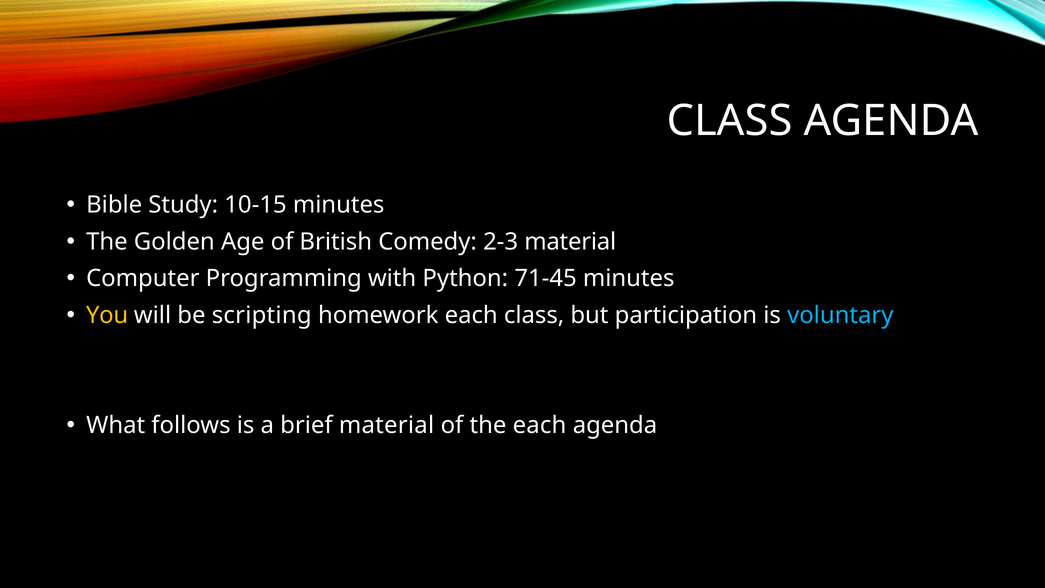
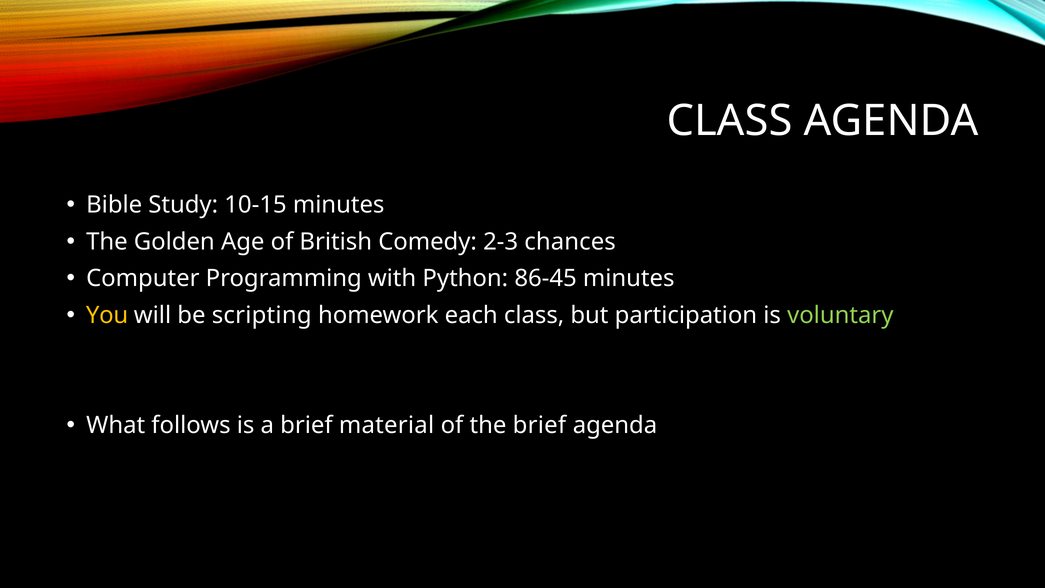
2-3 material: material -> chances
71-45: 71-45 -> 86-45
voluntary colour: light blue -> light green
the each: each -> brief
